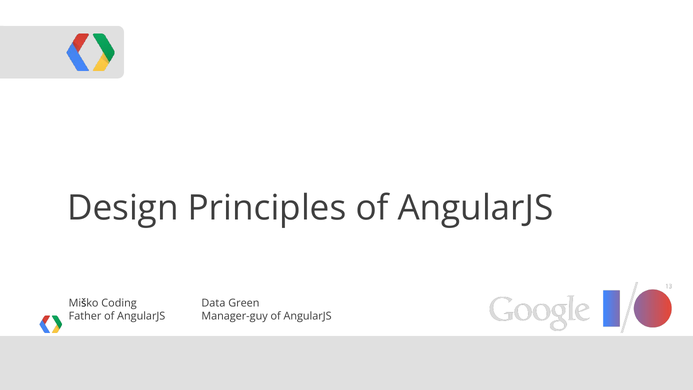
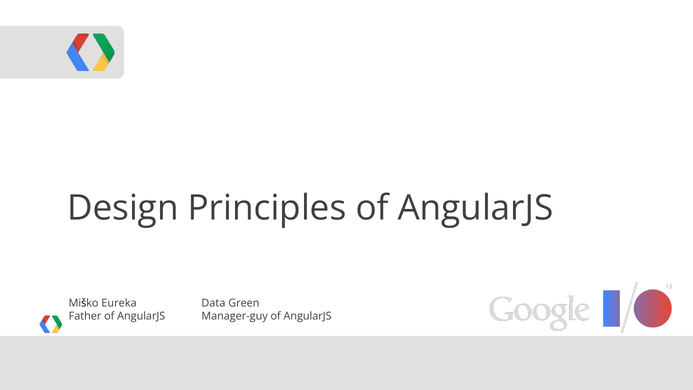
Coding: Coding -> Eureka
